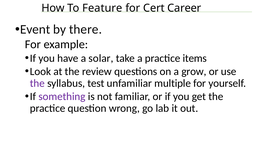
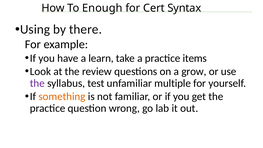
Feature: Feature -> Enough
Career: Career -> Syntax
Event: Event -> Using
solar: solar -> learn
something colour: purple -> orange
